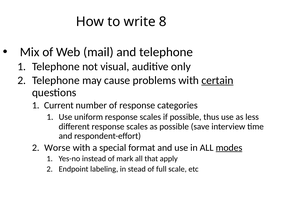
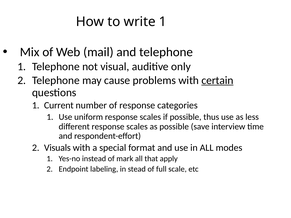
write 8: 8 -> 1
Worse: Worse -> Visuals
modes underline: present -> none
